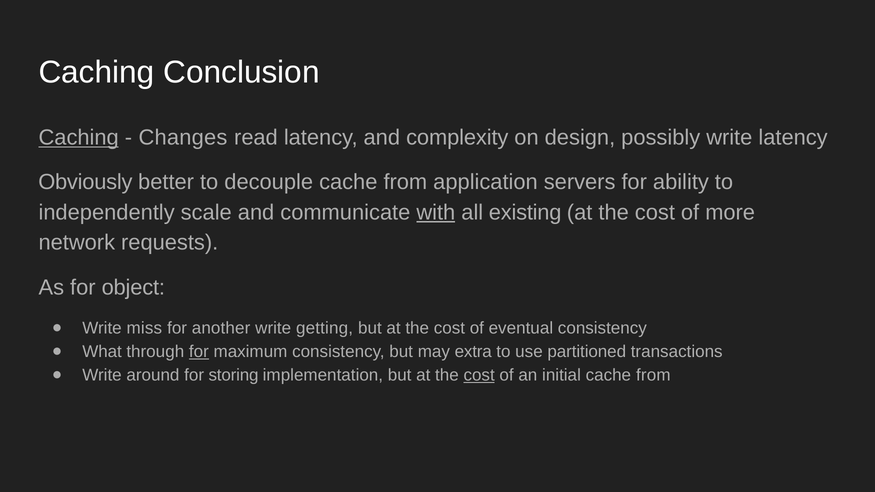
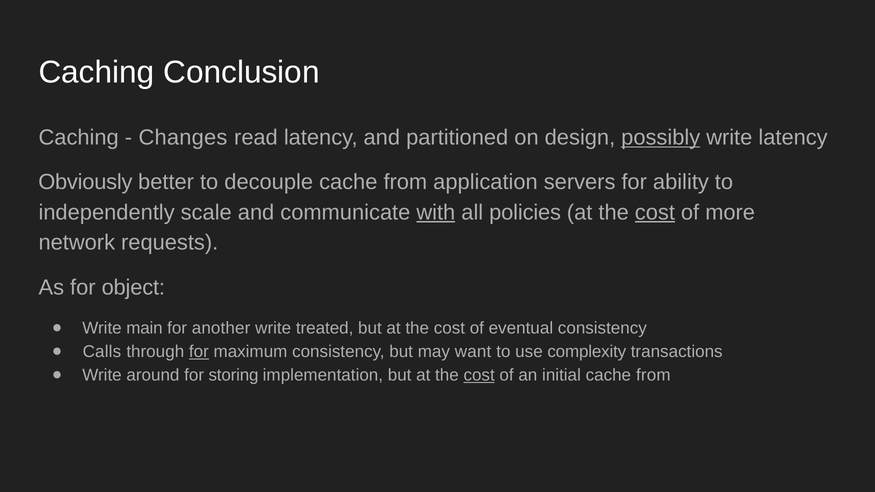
Caching at (79, 138) underline: present -> none
complexity: complexity -> partitioned
possibly underline: none -> present
existing: existing -> policies
cost at (655, 213) underline: none -> present
miss: miss -> main
getting: getting -> treated
What: What -> Calls
extra: extra -> want
partitioned: partitioned -> complexity
